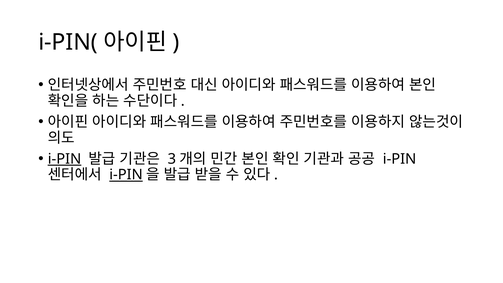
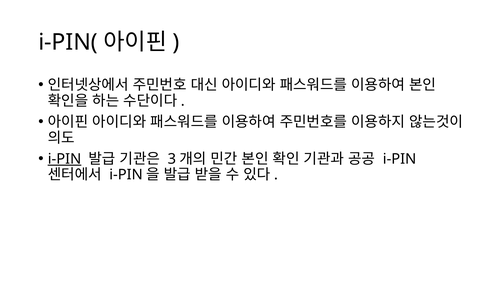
i-PIN at (126, 175) underline: present -> none
